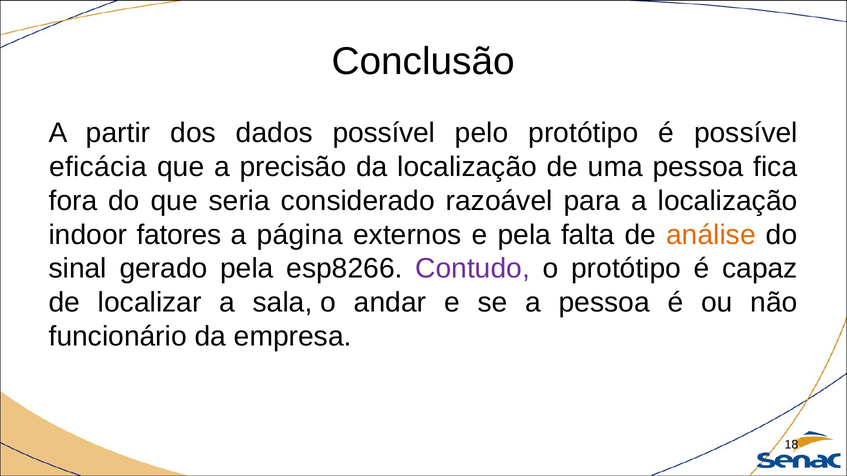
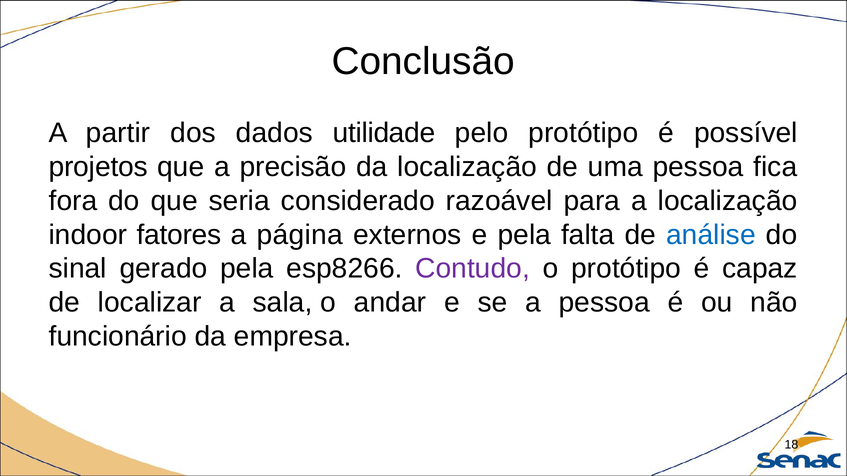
dados possível: possível -> utilidade
eficácia: eficácia -> projetos
análise colour: orange -> blue
